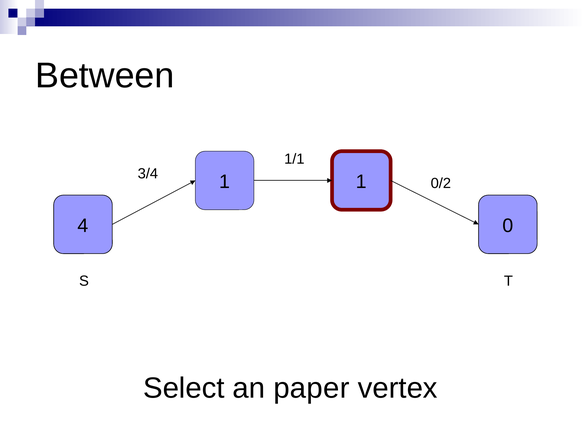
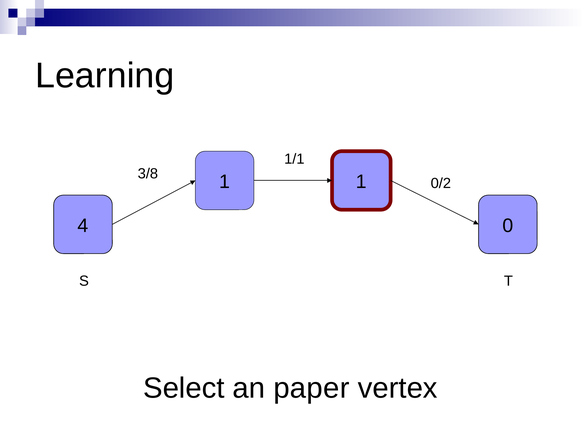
Between: Between -> Learning
3/4: 3/4 -> 3/8
